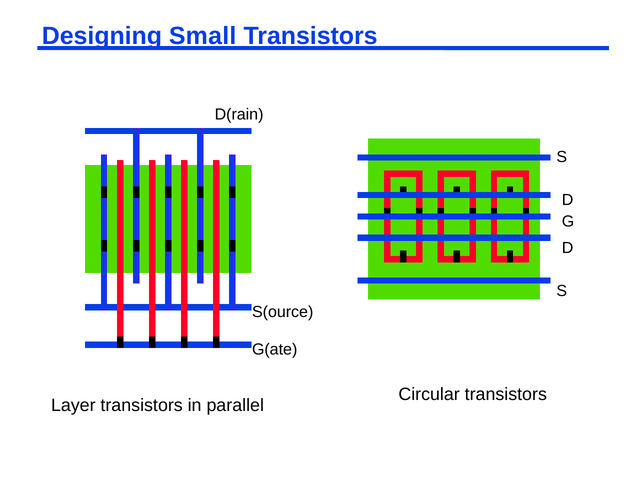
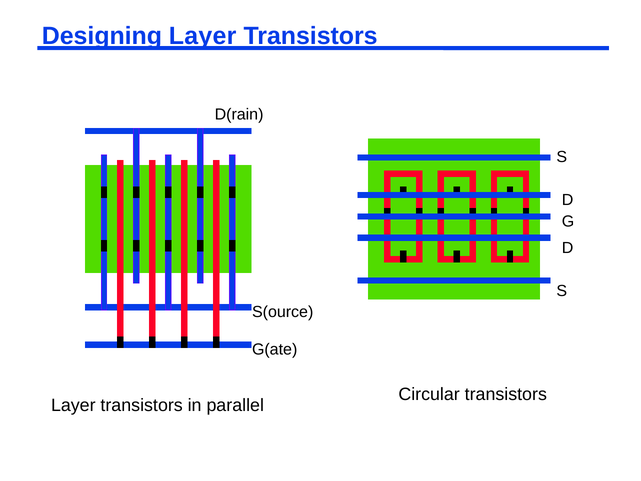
Designing Small: Small -> Layer
